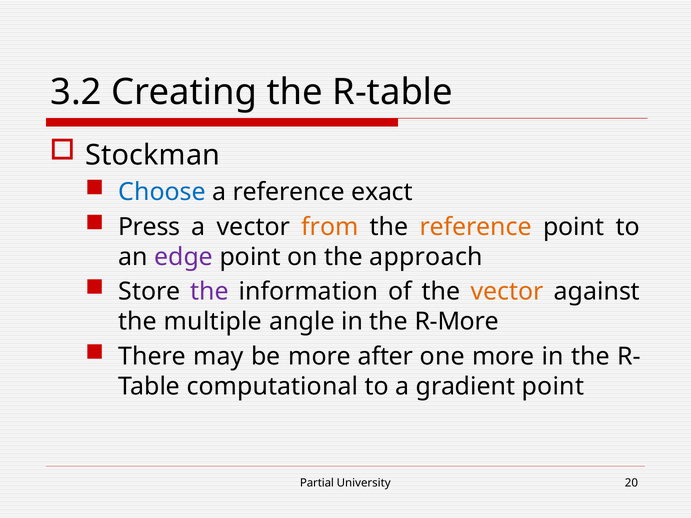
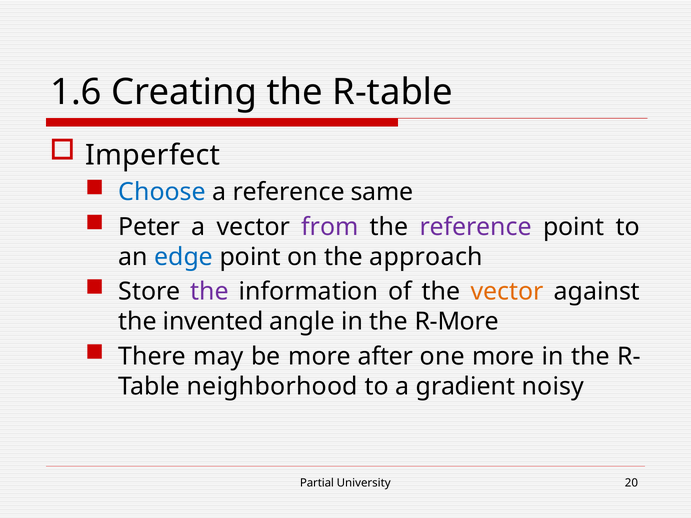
3.2: 3.2 -> 1.6
Stockman: Stockman -> Imperfect
exact: exact -> same
Press: Press -> Peter
from colour: orange -> purple
reference at (476, 227) colour: orange -> purple
edge colour: purple -> blue
multiple: multiple -> invented
computational: computational -> neighborhood
gradient point: point -> noisy
